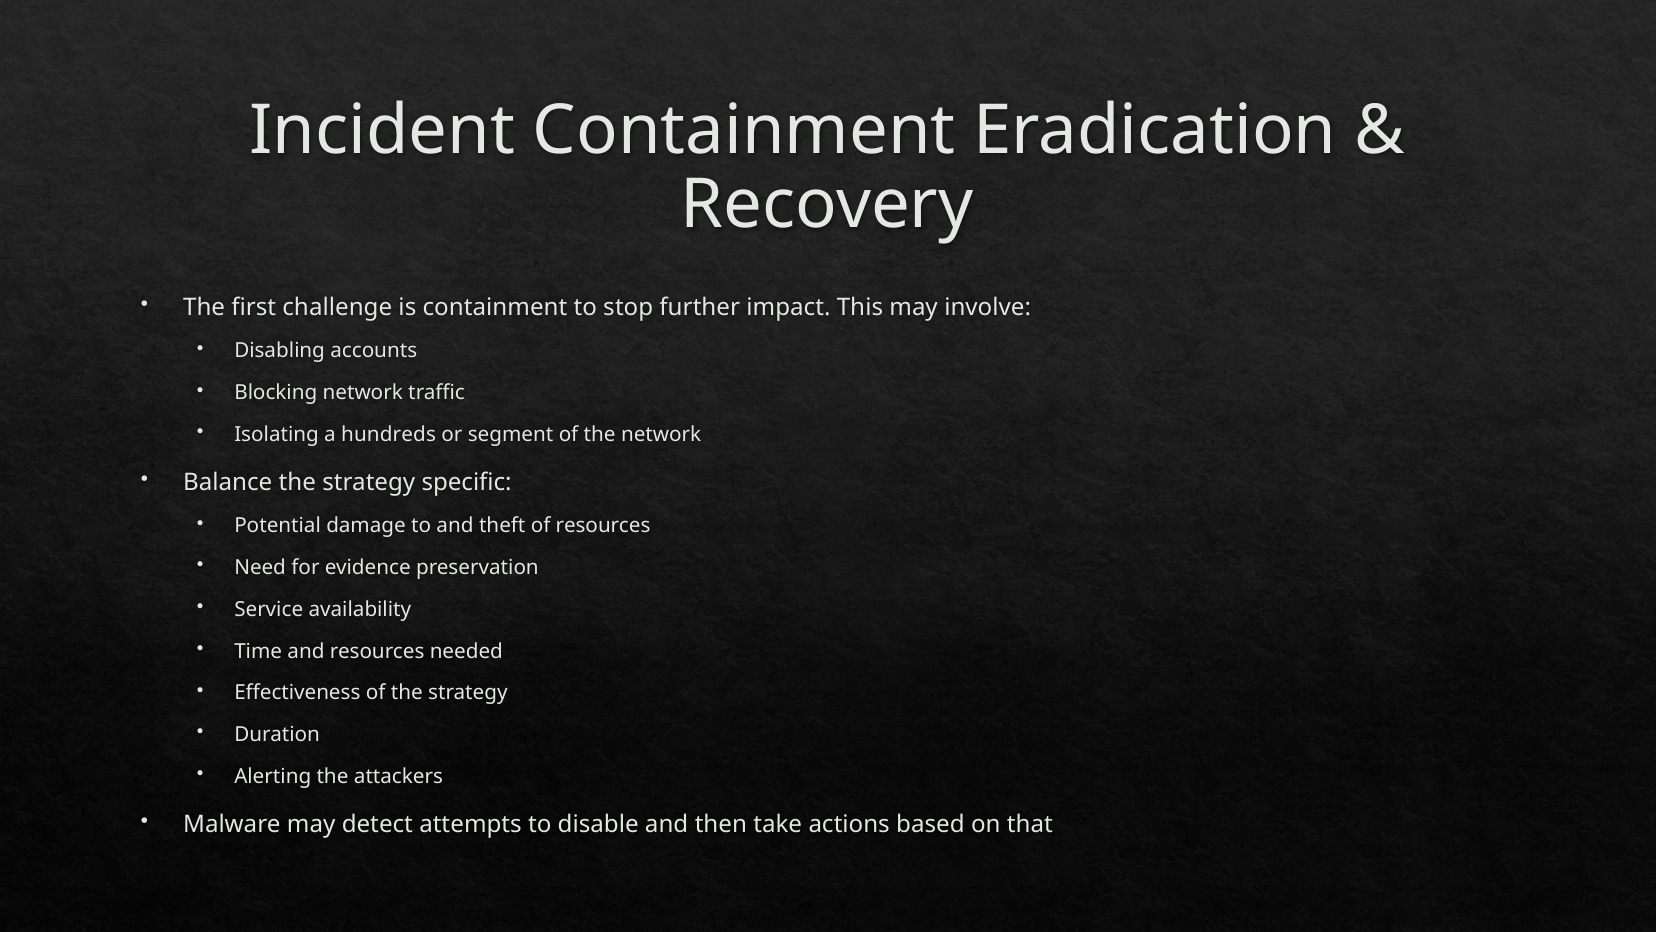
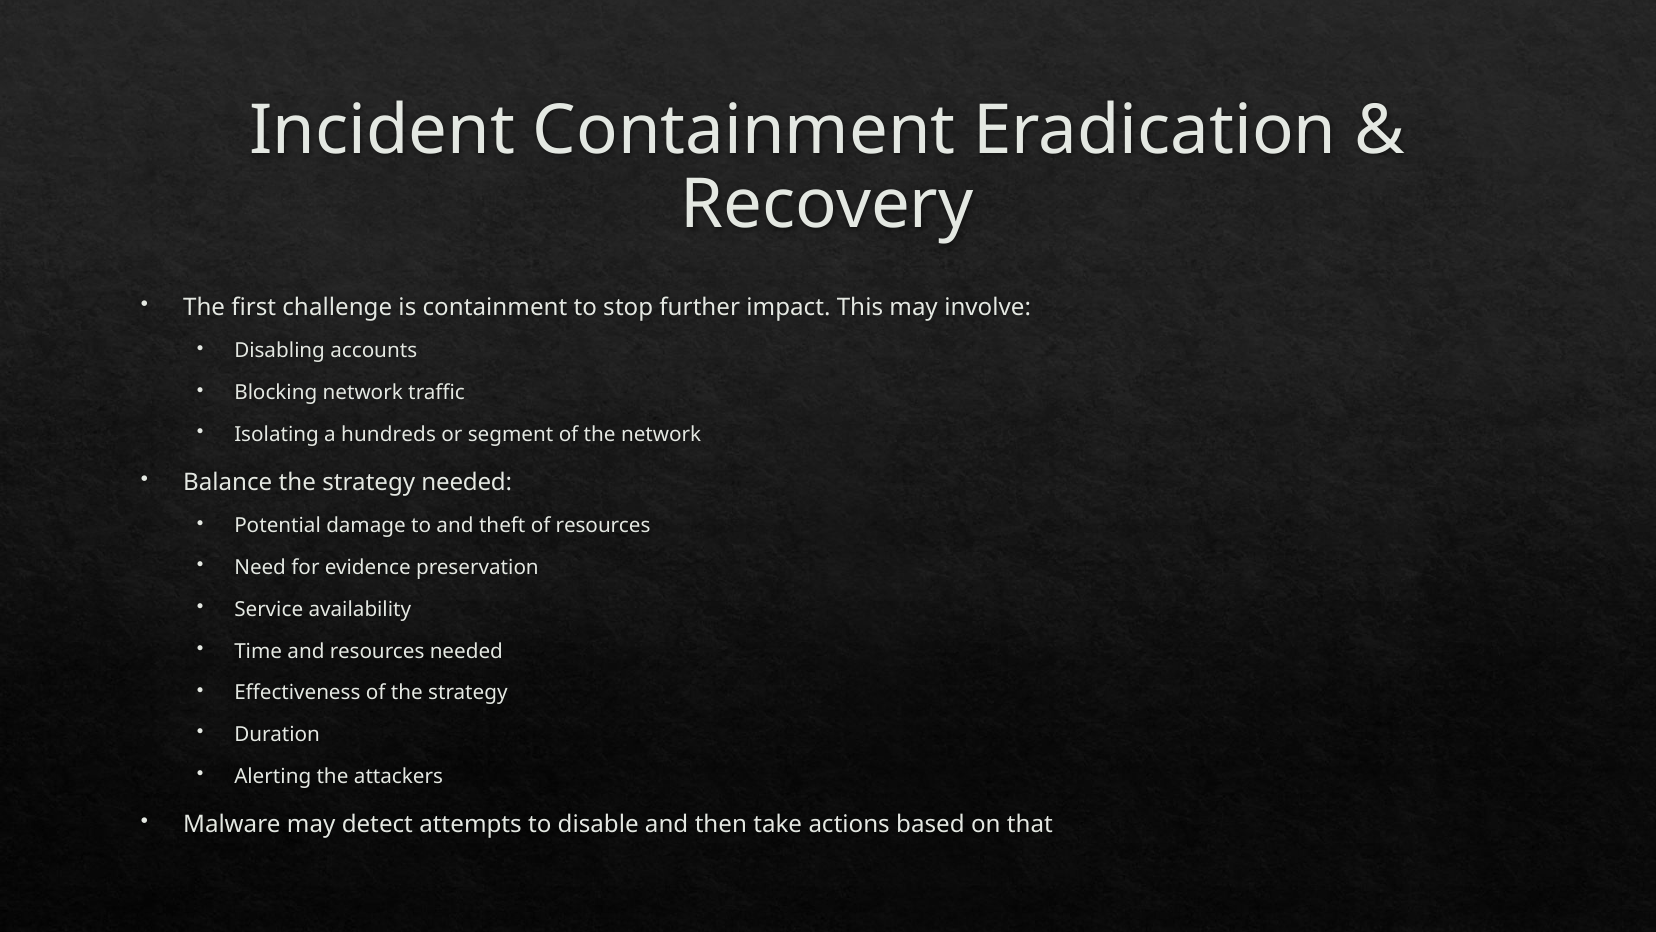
strategy specific: specific -> needed
